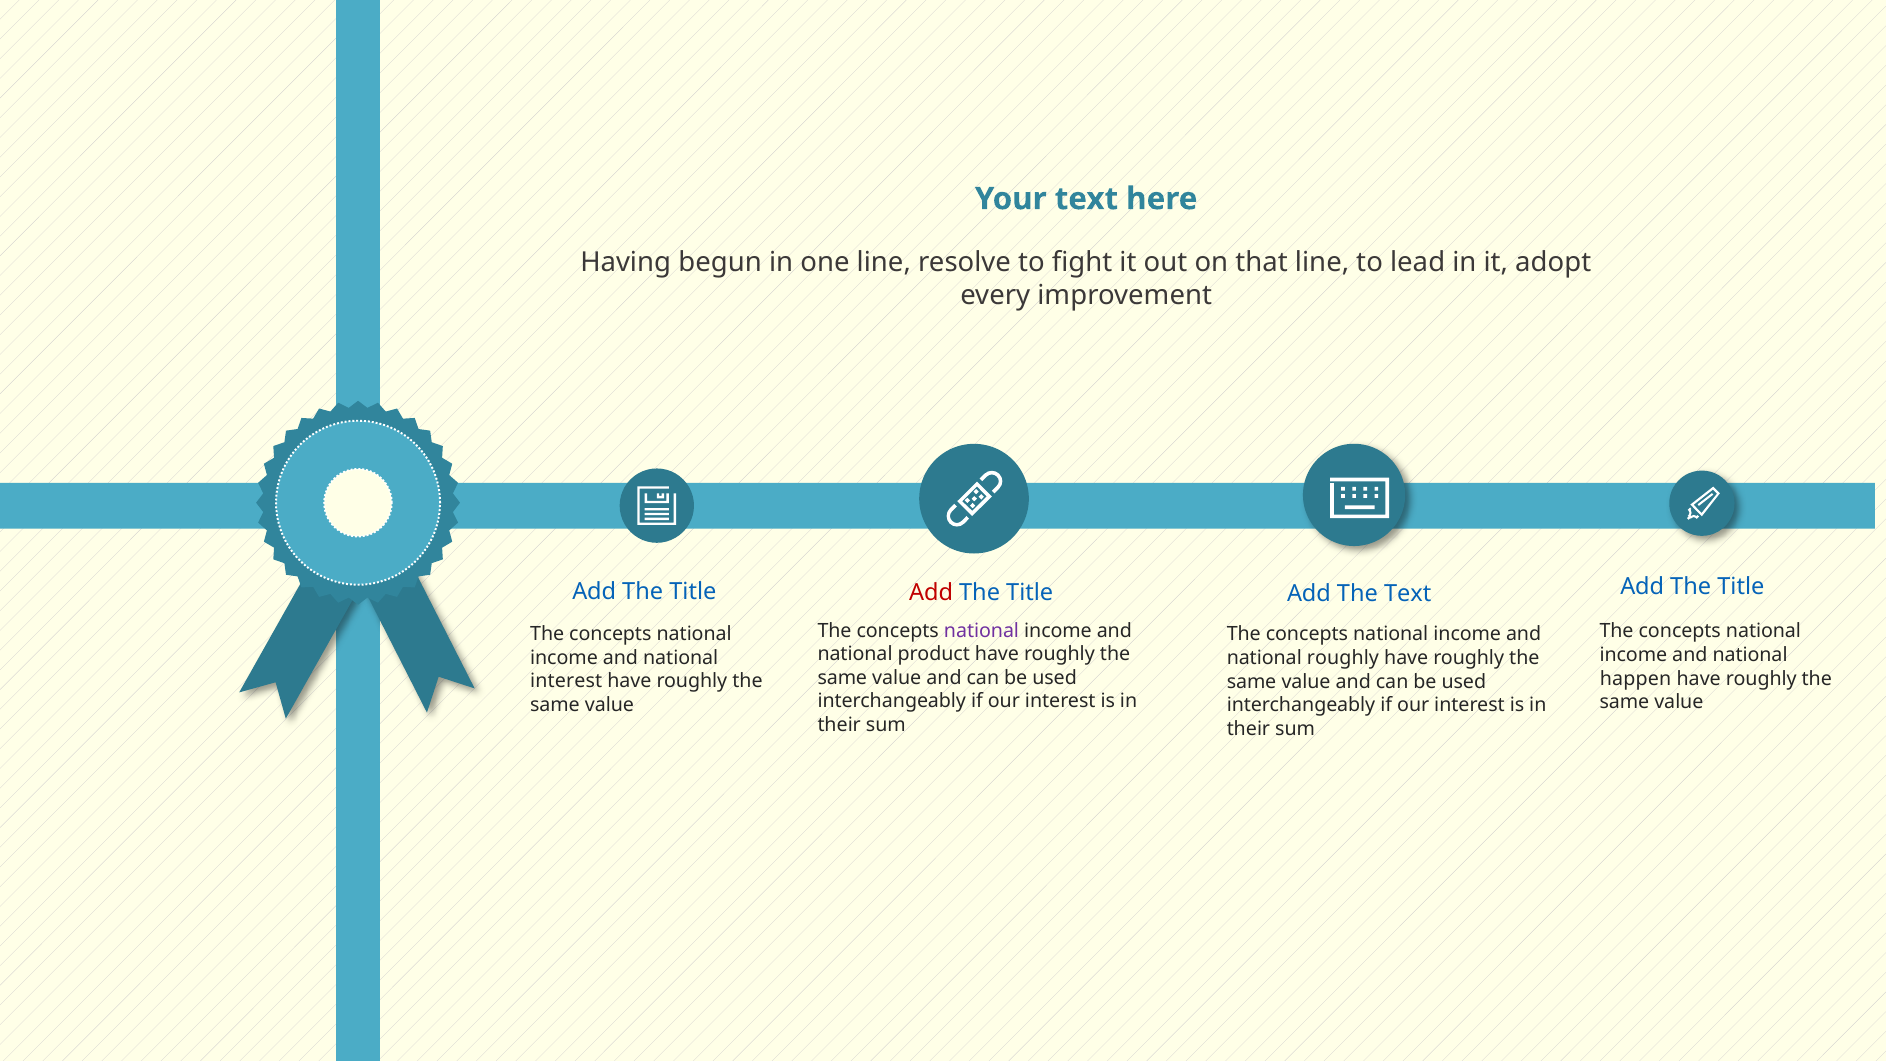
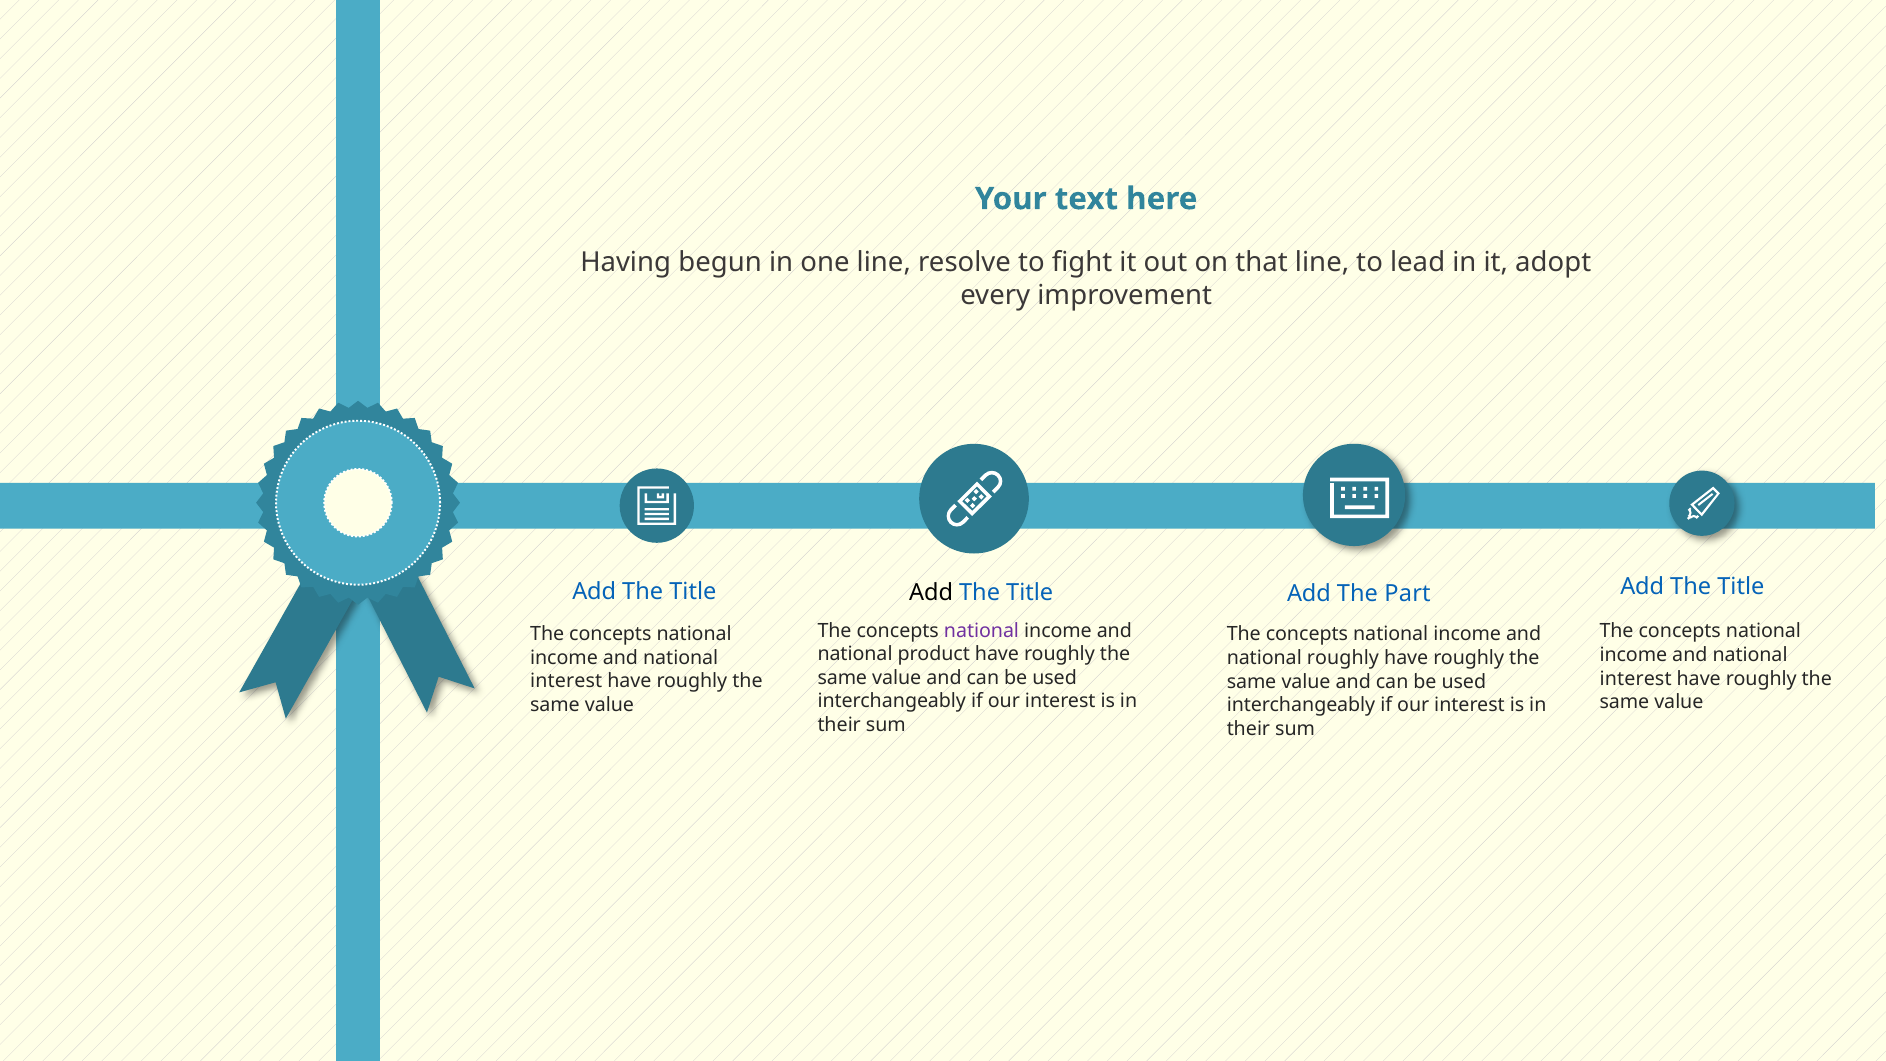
Add at (931, 593) colour: red -> black
The Text: Text -> Part
happen at (1636, 679): happen -> interest
